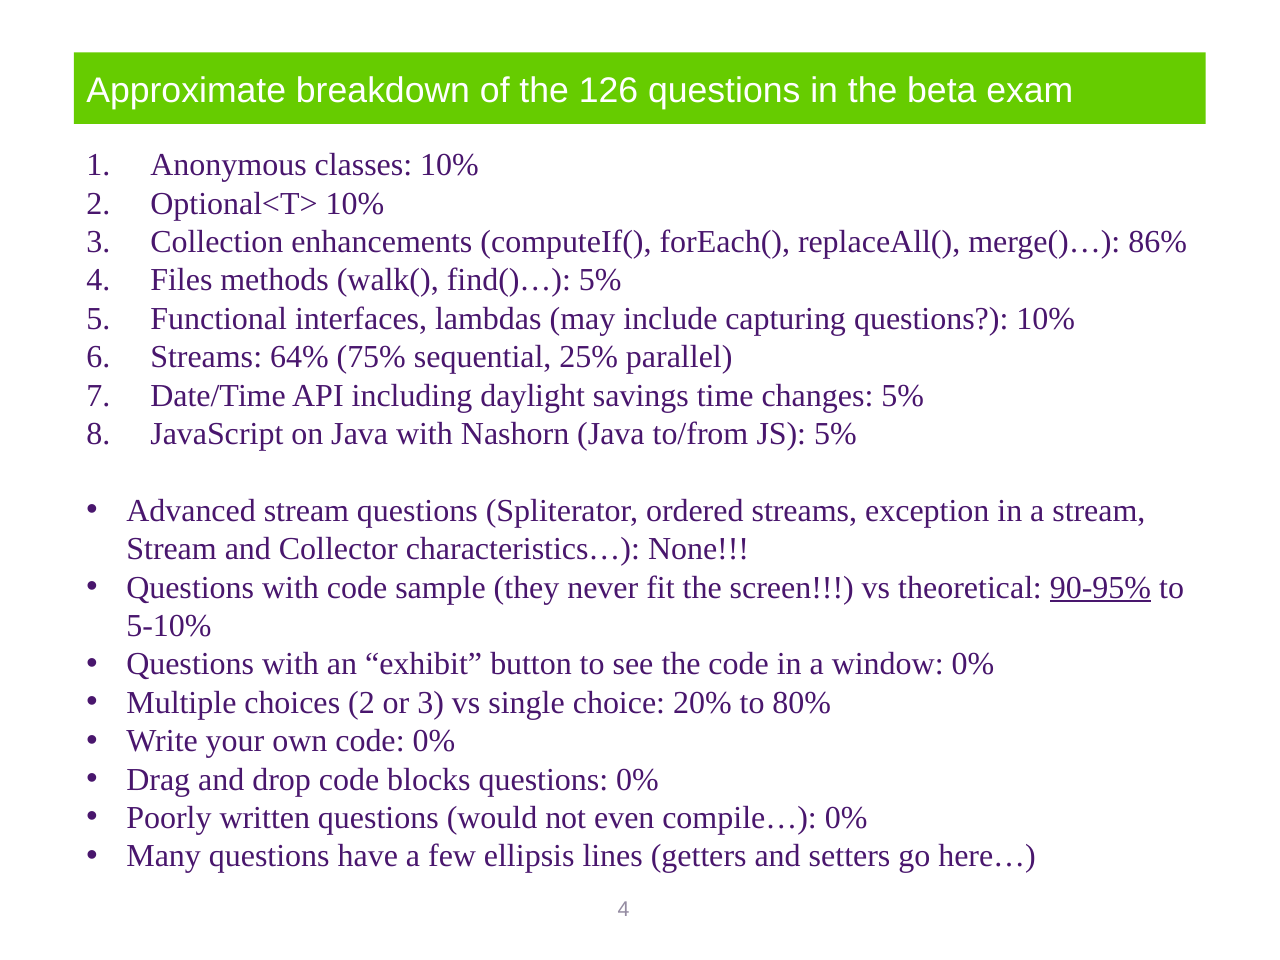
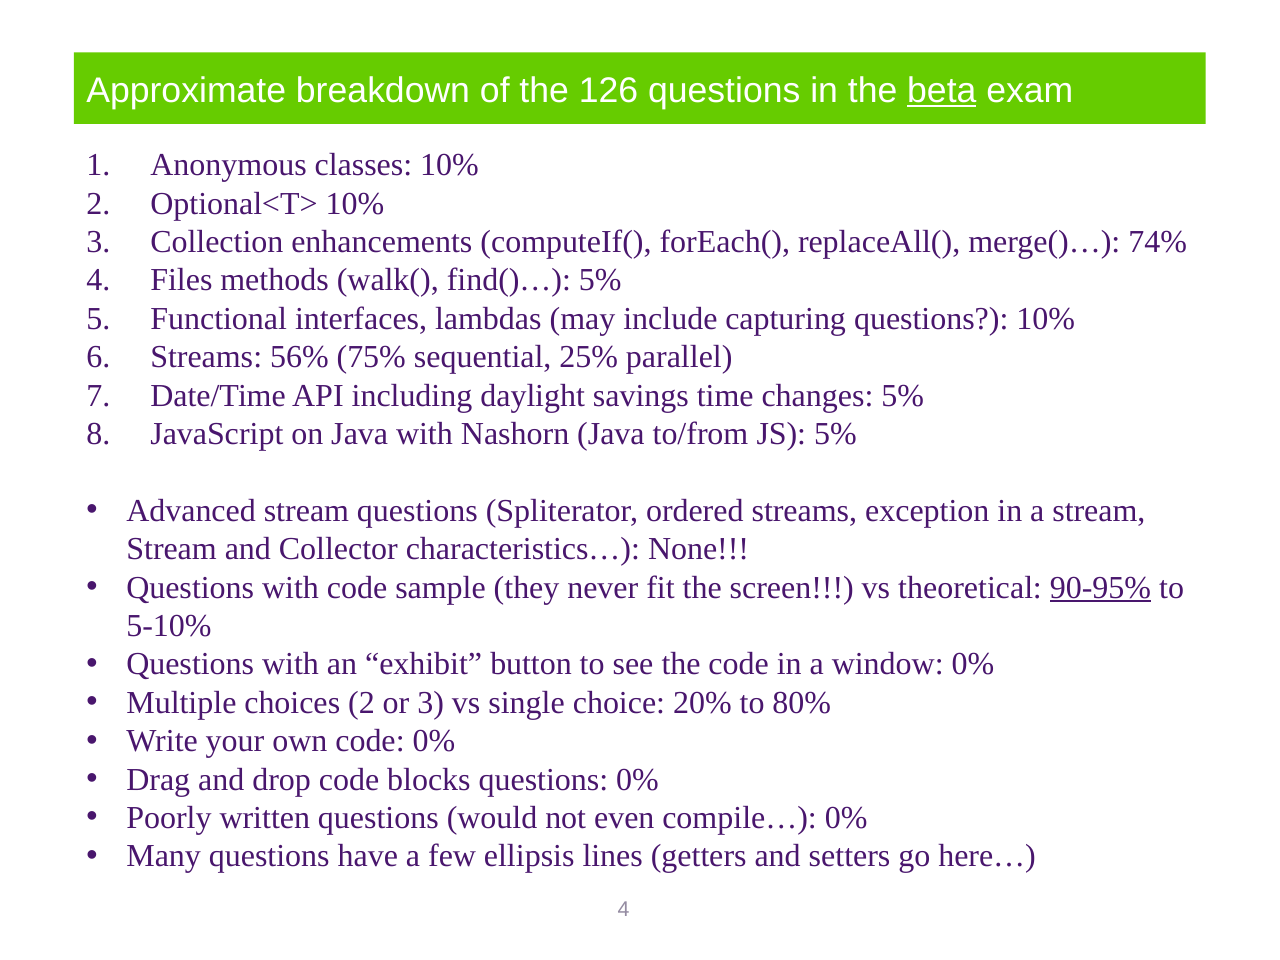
beta underline: none -> present
86%: 86% -> 74%
64%: 64% -> 56%
